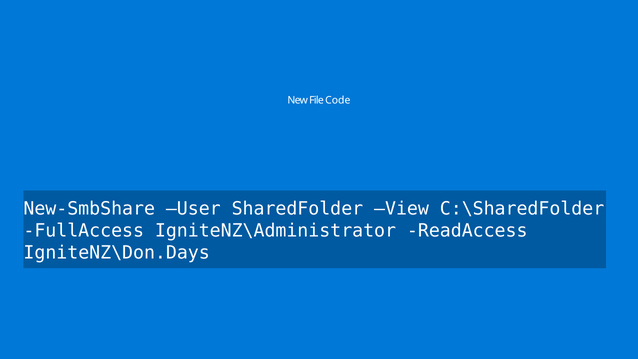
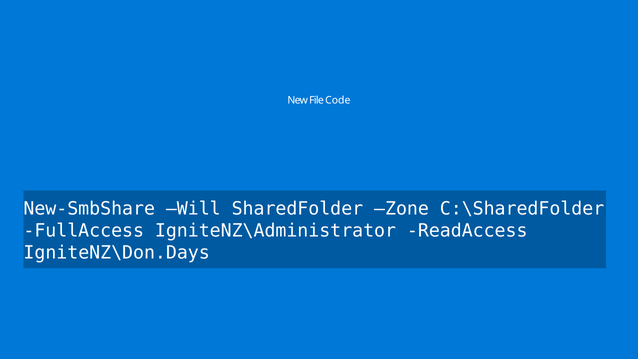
User: User -> Will
View: View -> Zone
